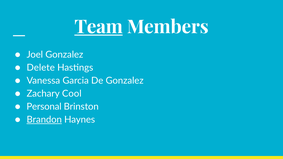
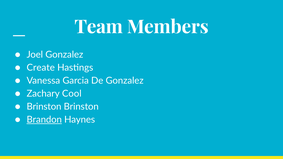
Team underline: present -> none
Delete: Delete -> Create
Personal at (44, 107): Personal -> Brinston
